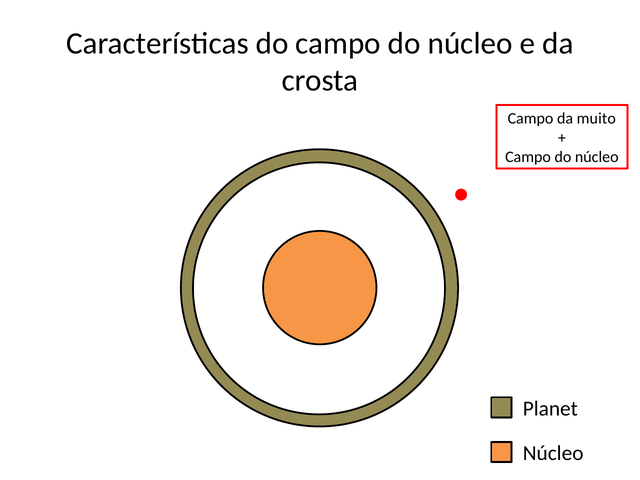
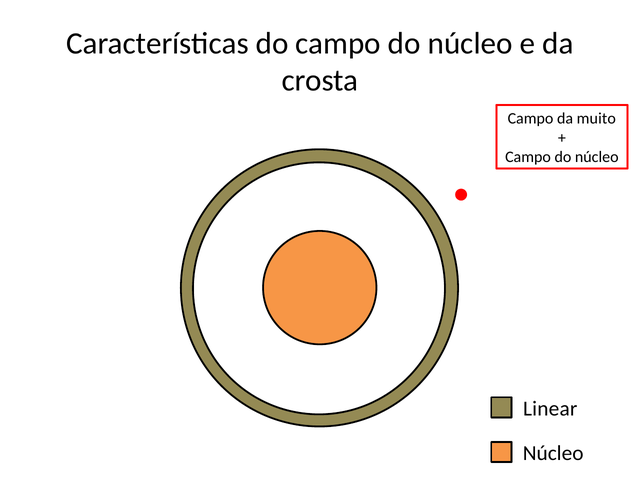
Planet: Planet -> Linear
